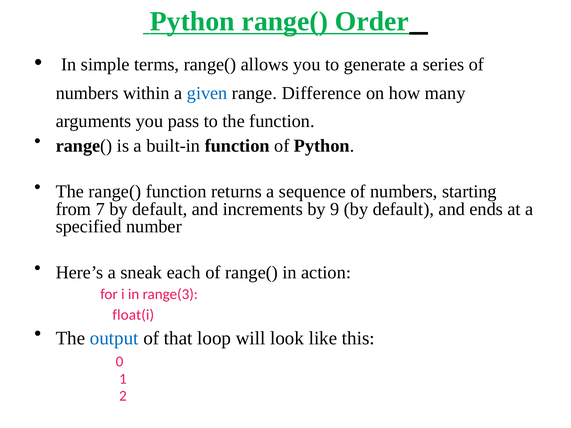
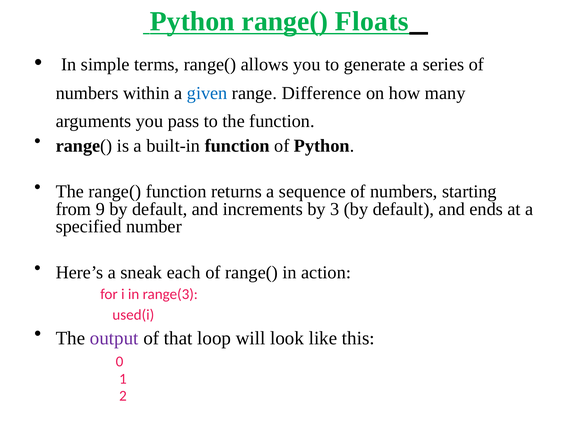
Order: Order -> Floats
7: 7 -> 9
9: 9 -> 3
float(i: float(i -> used(i
output colour: blue -> purple
